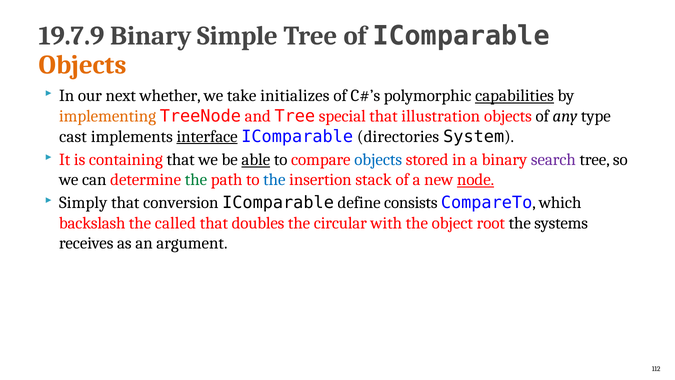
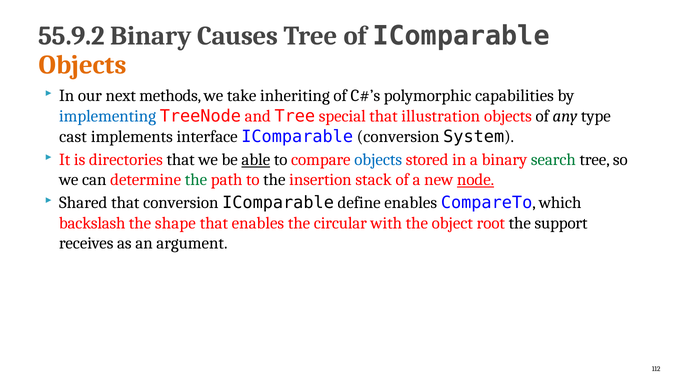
19.7.9: 19.7.9 -> 55.9.2
Simple: Simple -> Causes
whether: whether -> methods
initializes: initializes -> inheriting
capabilities underline: present -> none
implementing colour: orange -> blue
interface underline: present -> none
IComparable directories: directories -> conversion
containing: containing -> directories
search colour: purple -> green
the at (274, 180) colour: blue -> black
Simply: Simply -> Shared
define consists: consists -> enables
called: called -> shape
that doubles: doubles -> enables
systems: systems -> support
